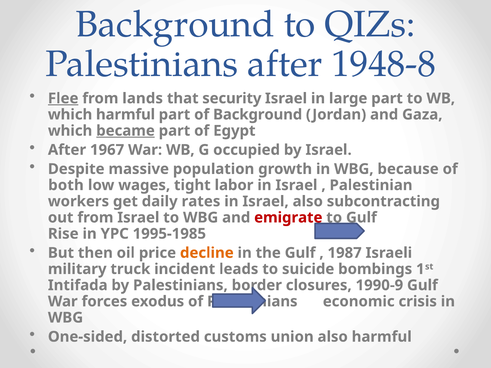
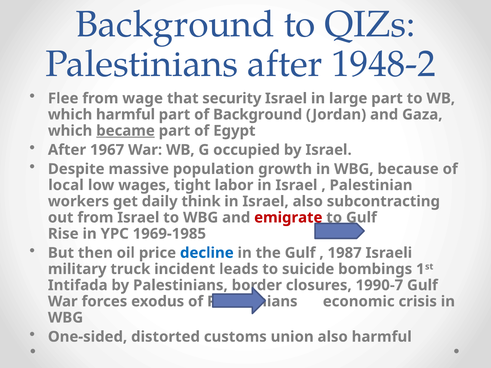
1948-8: 1948-8 -> 1948-2
Flee underline: present -> none
lands: lands -> wage
both: both -> local
rates: rates -> think
1995-1985: 1995-1985 -> 1969-1985
decline colour: orange -> blue
1990-9: 1990-9 -> 1990-7
